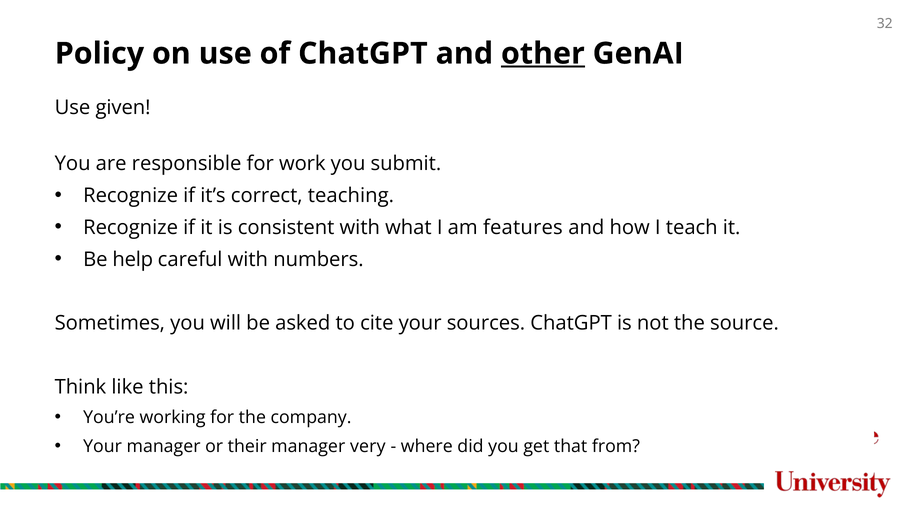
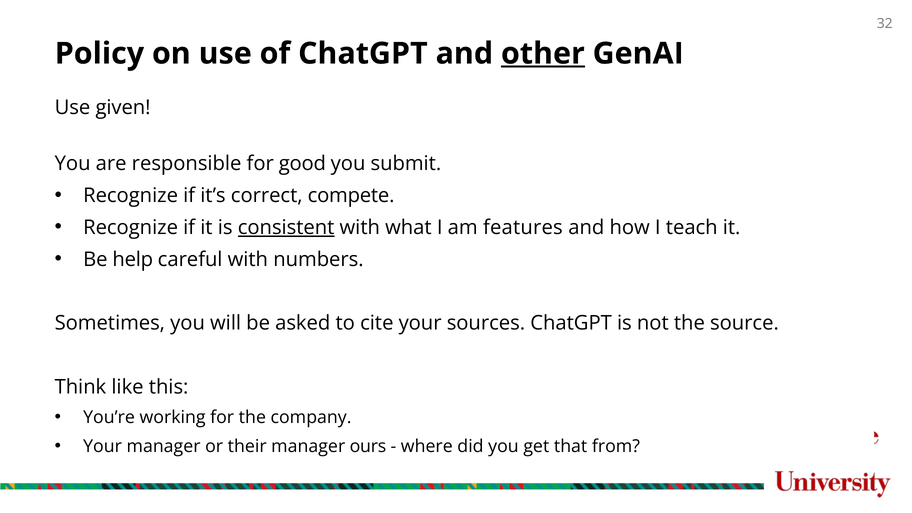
work: work -> good
teaching: teaching -> compete
consistent underline: none -> present
very: very -> ours
